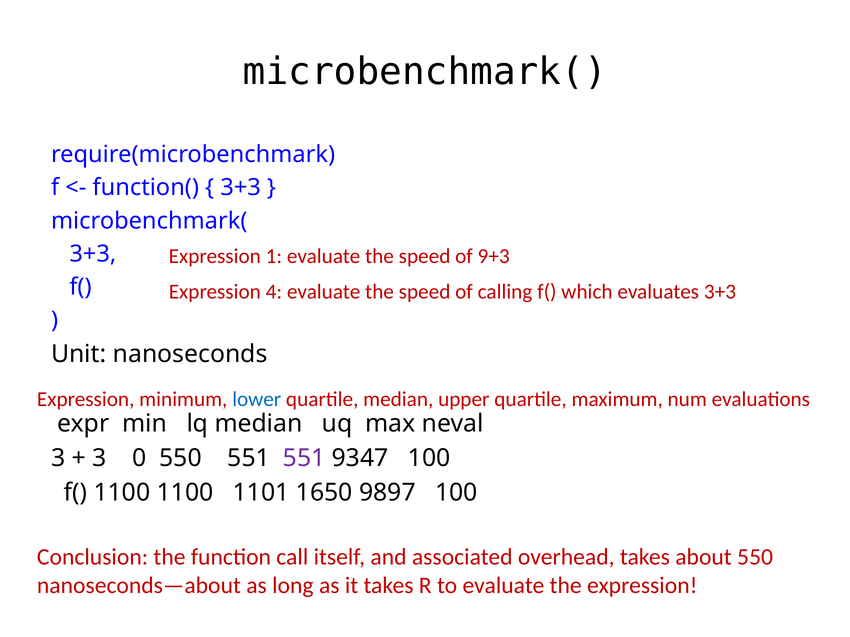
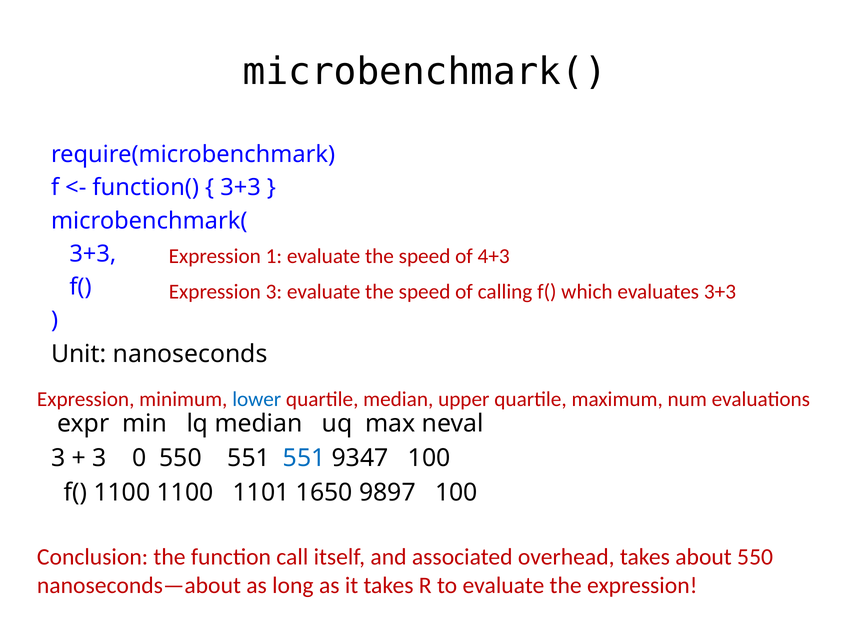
9+3: 9+3 -> 4+3
Expression 4: 4 -> 3
551 at (304, 458) colour: purple -> blue
